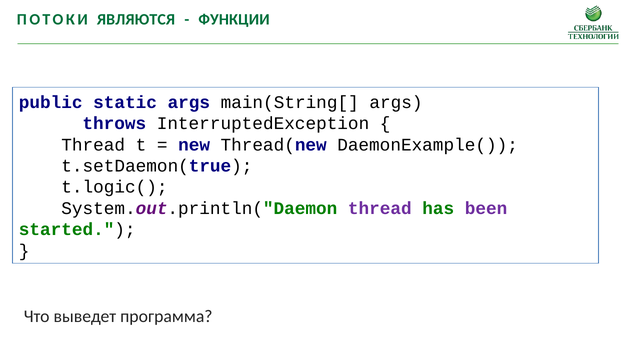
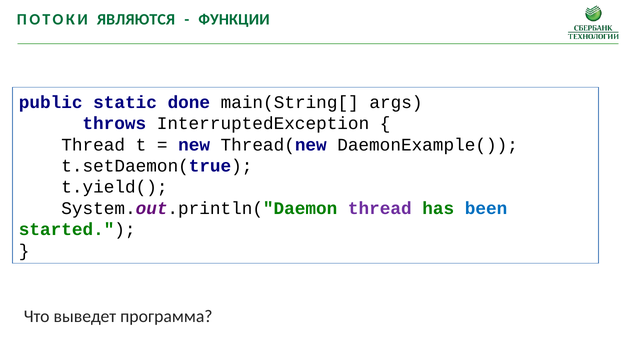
static args: args -> done
t.logic(: t.logic( -> t.yield(
been colour: purple -> blue
